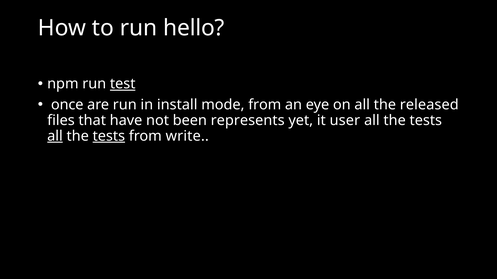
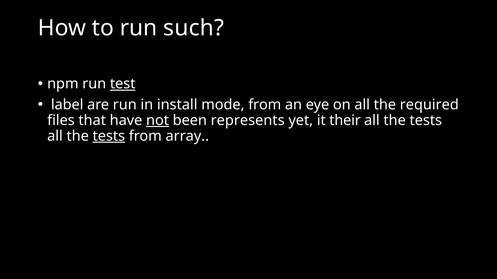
hello: hello -> such
once: once -> label
released: released -> required
not underline: none -> present
user: user -> their
all at (55, 136) underline: present -> none
write: write -> array
